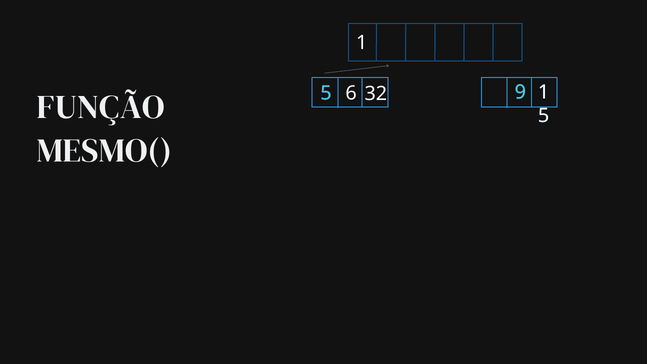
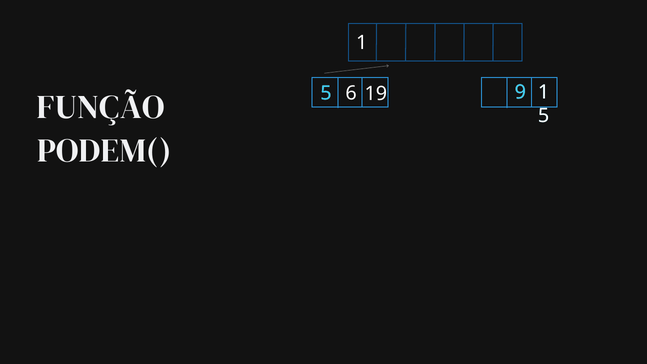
32: 32 -> 19
MESMO(: MESMO( -> PODEM(
